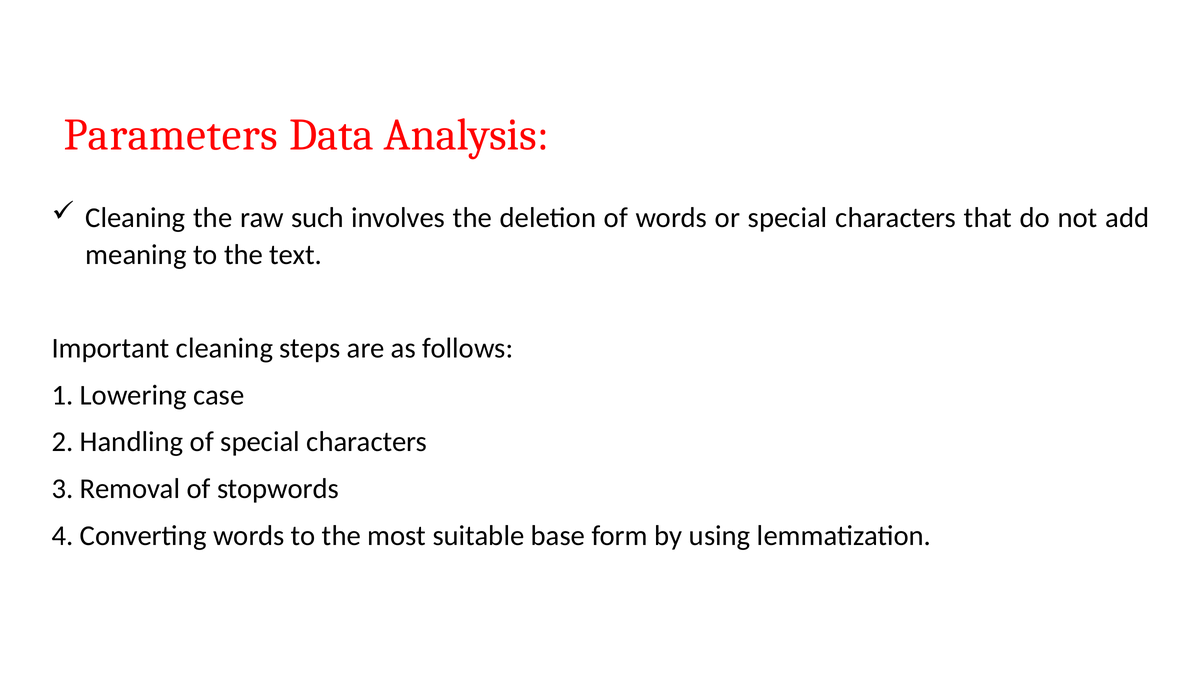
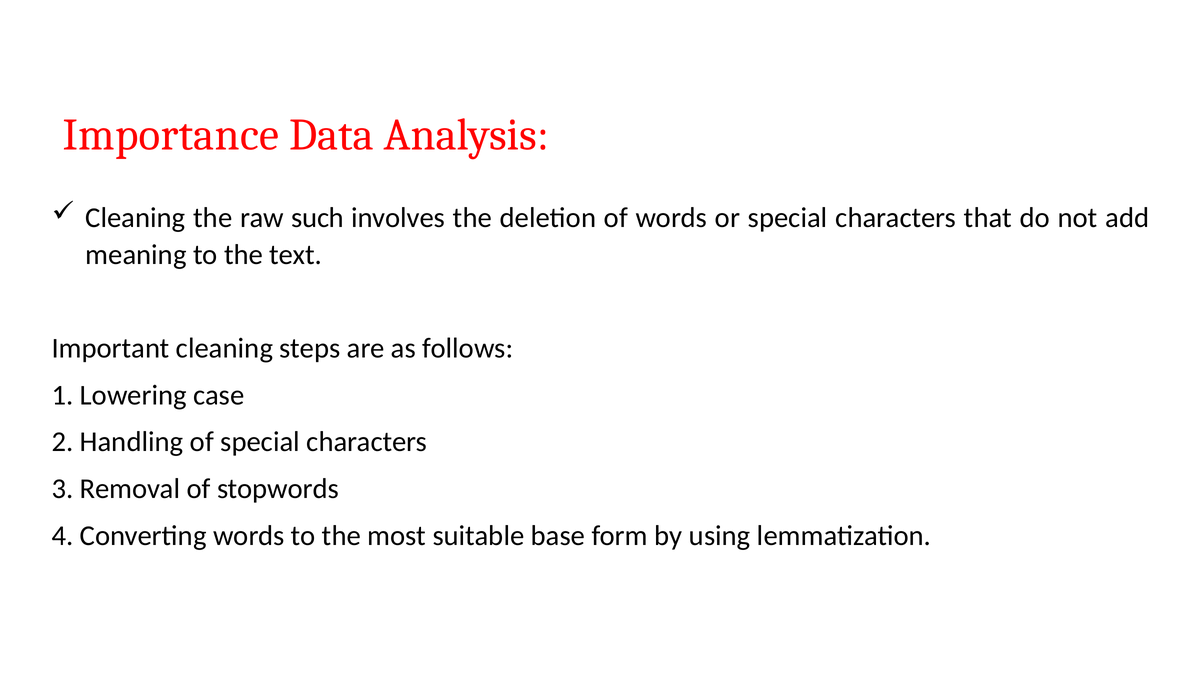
Parameters: Parameters -> Importance
